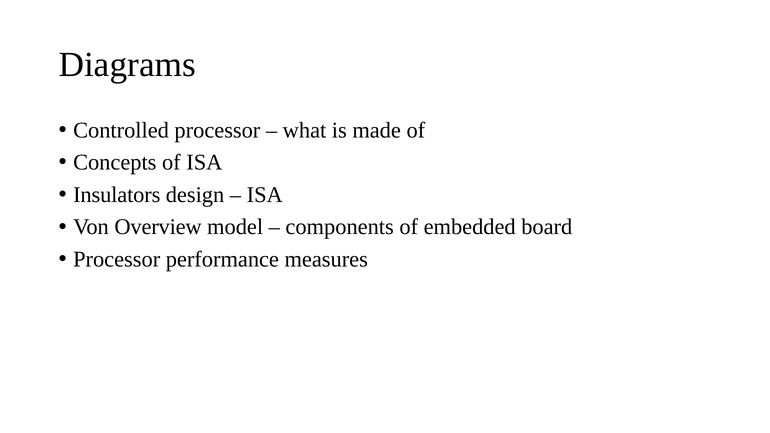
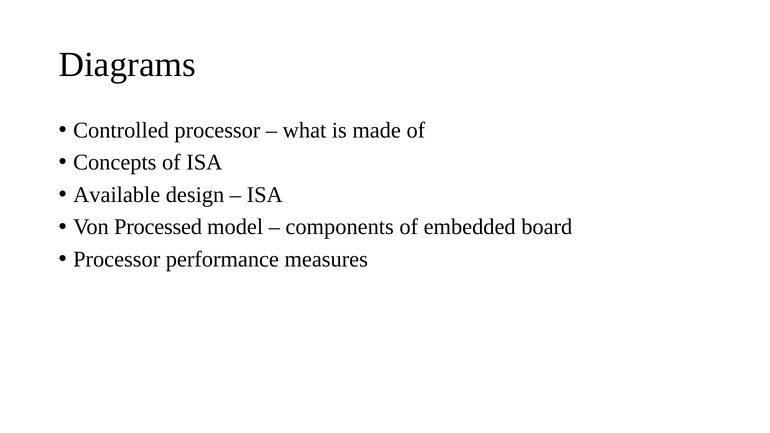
Insulators: Insulators -> Available
Overview: Overview -> Processed
